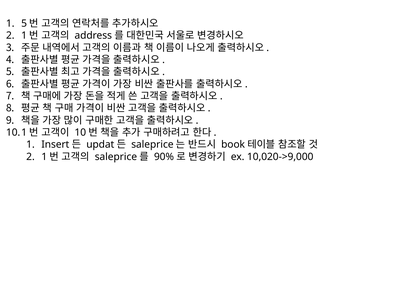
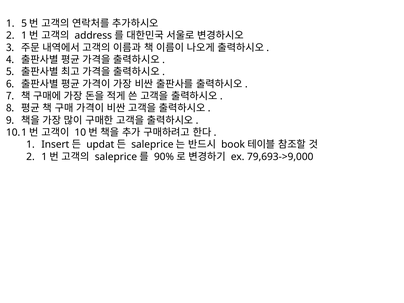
10,020->9,000: 10,020->9,000 -> 79,693->9,000
